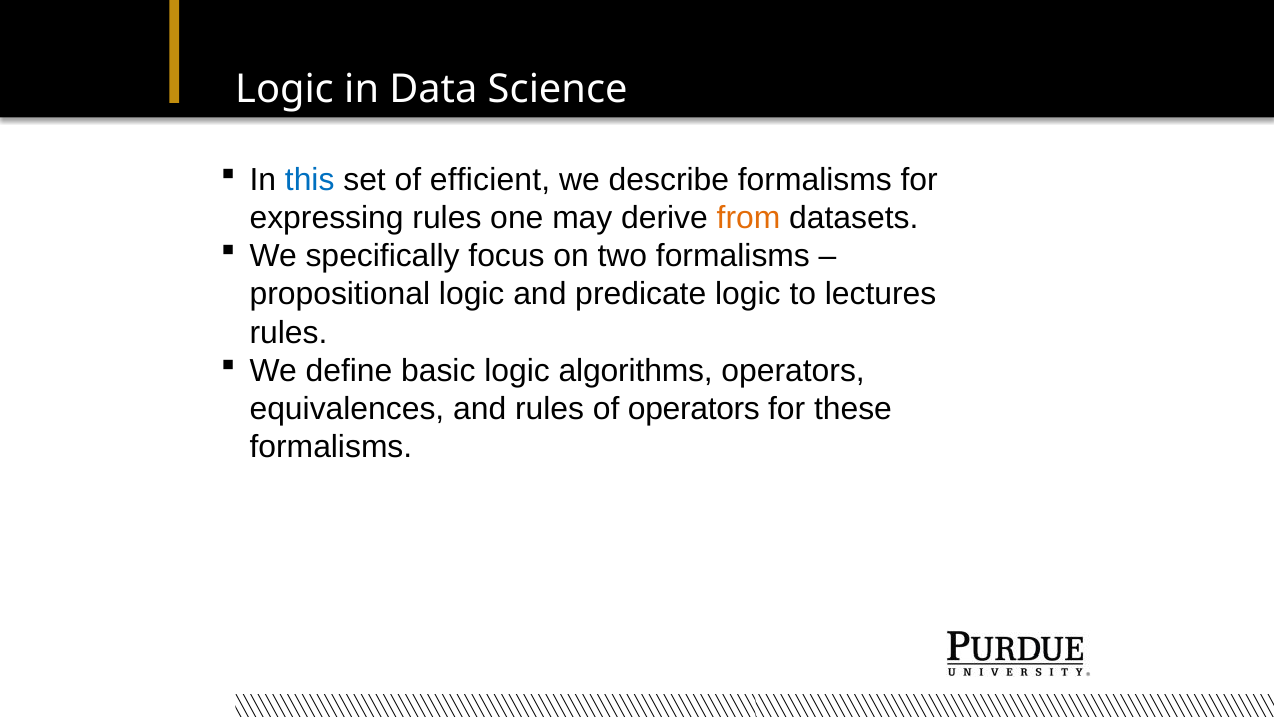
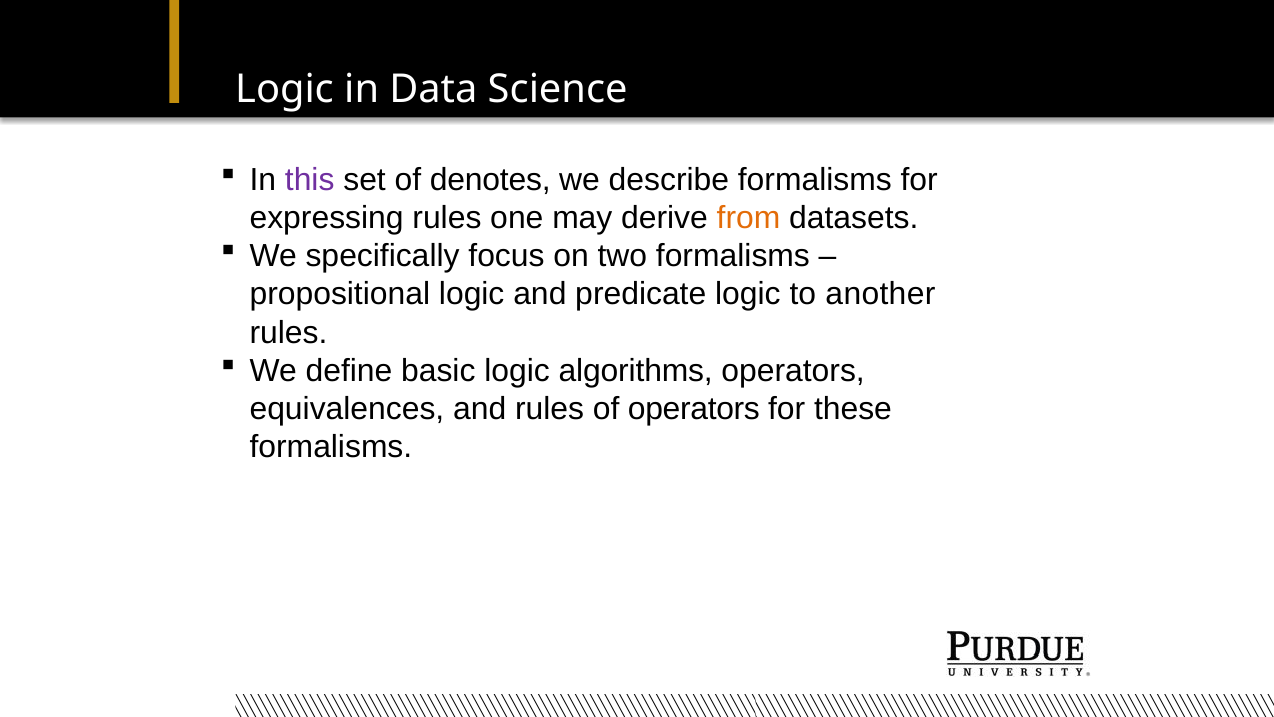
this colour: blue -> purple
efficient: efficient -> denotes
lectures: lectures -> another
